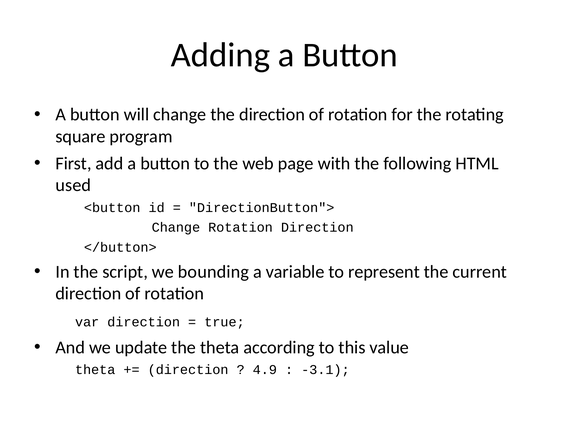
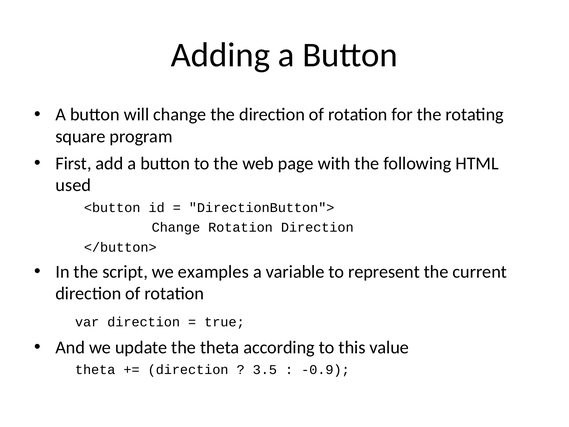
bounding: bounding -> examples
4.9: 4.9 -> 3.5
-3.1: -3.1 -> -0.9
